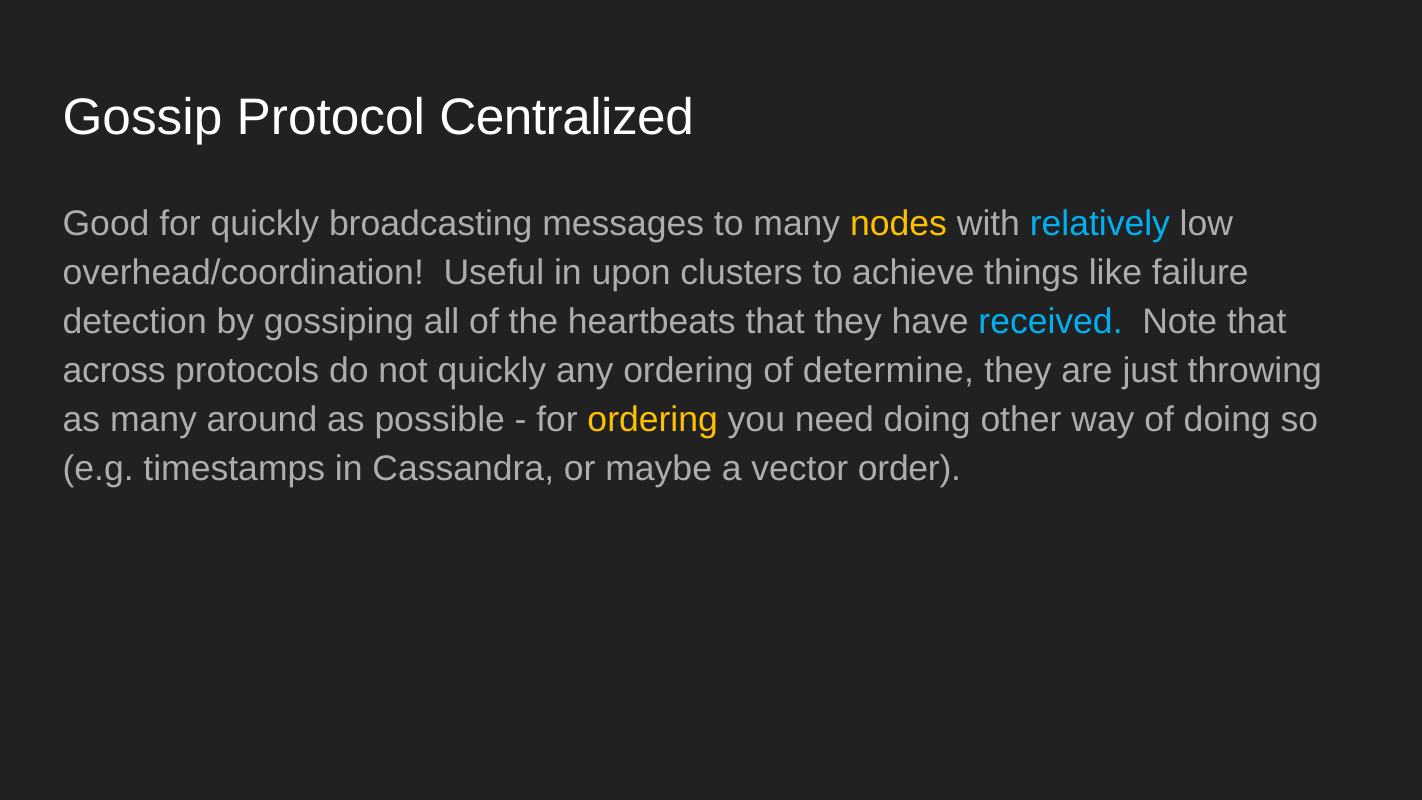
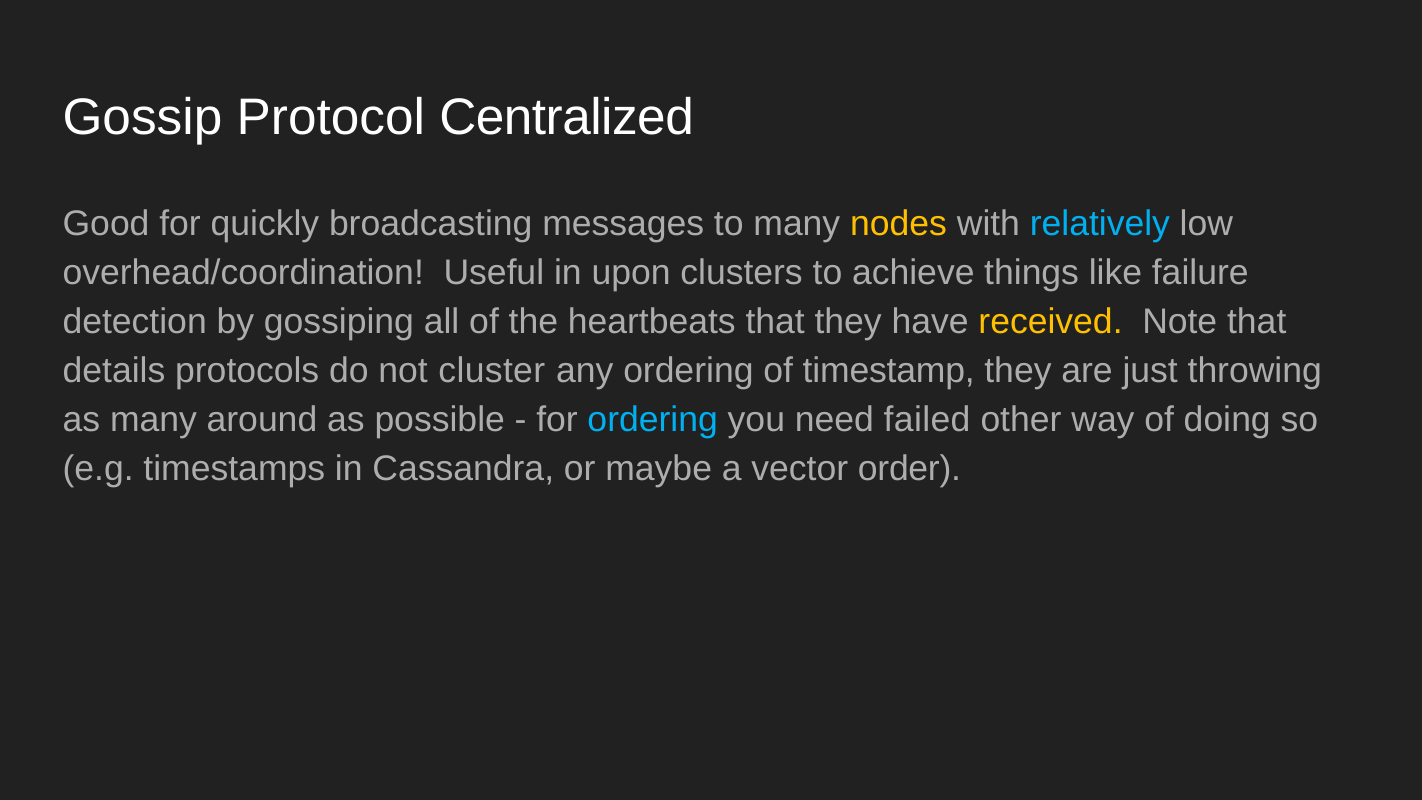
received colour: light blue -> yellow
across: across -> details
not quickly: quickly -> cluster
determine: determine -> timestamp
ordering at (653, 420) colour: yellow -> light blue
need doing: doing -> failed
